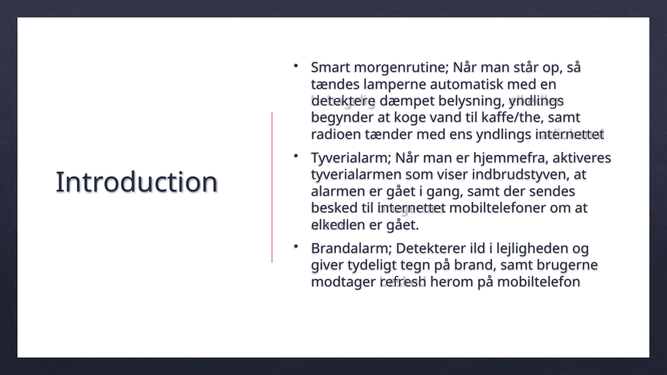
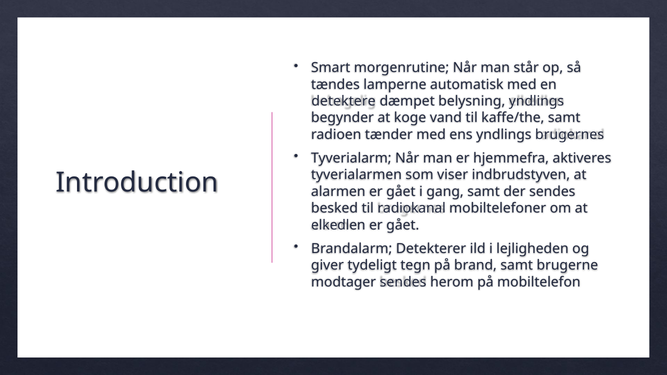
yndlings internettet: internettet -> brugernes
til internettet: internettet -> radiokanal
modtager refresh: refresh -> sendes
